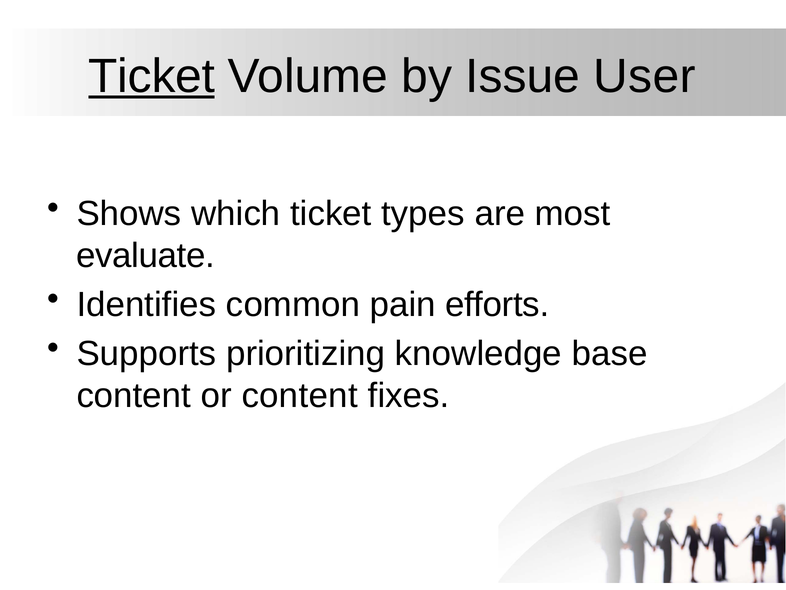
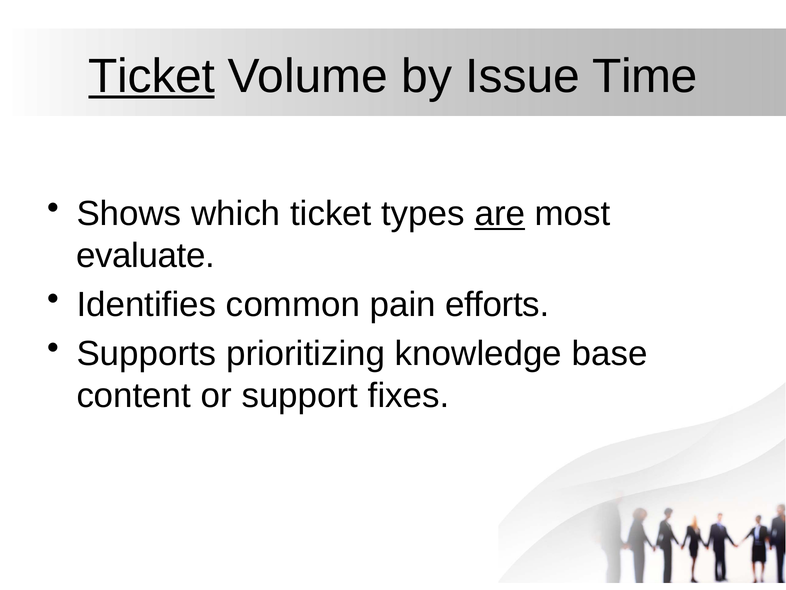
User: User -> Time
are underline: none -> present
or content: content -> support
